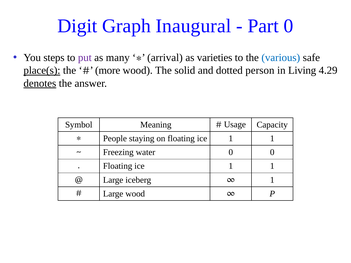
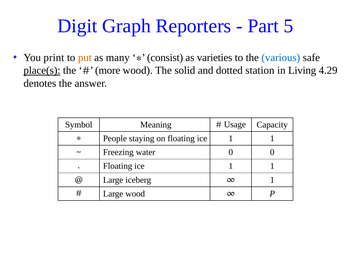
Inaugural: Inaugural -> Reporters
Part 0: 0 -> 5
steps: steps -> print
put colour: purple -> orange
arrival: arrival -> consist
person: person -> station
denotes underline: present -> none
